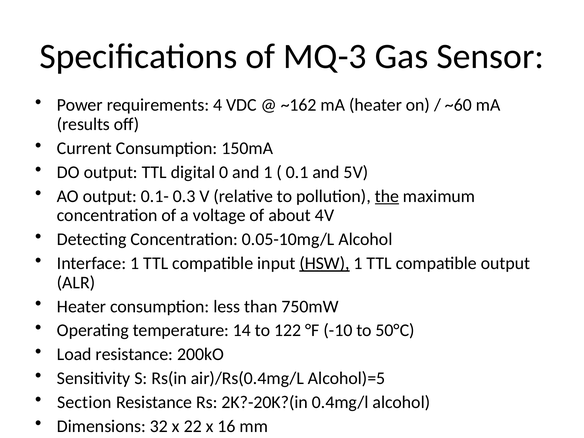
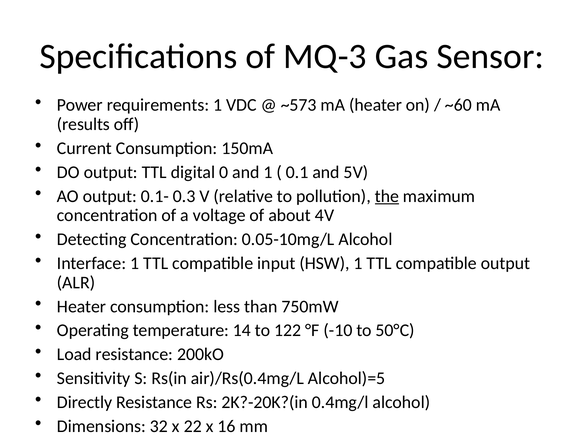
requirements 4: 4 -> 1
~162: ~162 -> ~573
HSW underline: present -> none
Section: Section -> Directly
